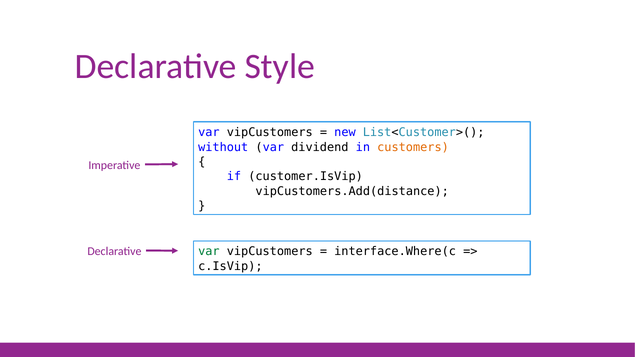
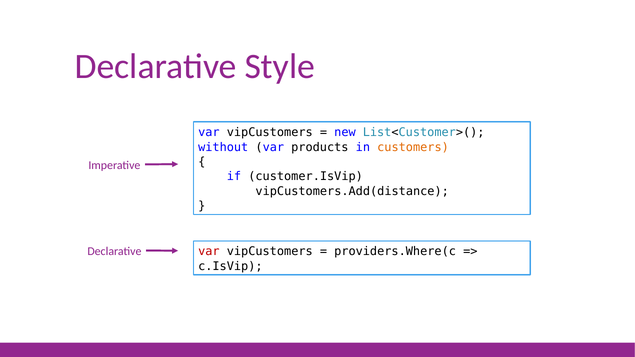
dividend: dividend -> products
var at (209, 252) colour: green -> red
interface.Where(c: interface.Where(c -> providers.Where(c
